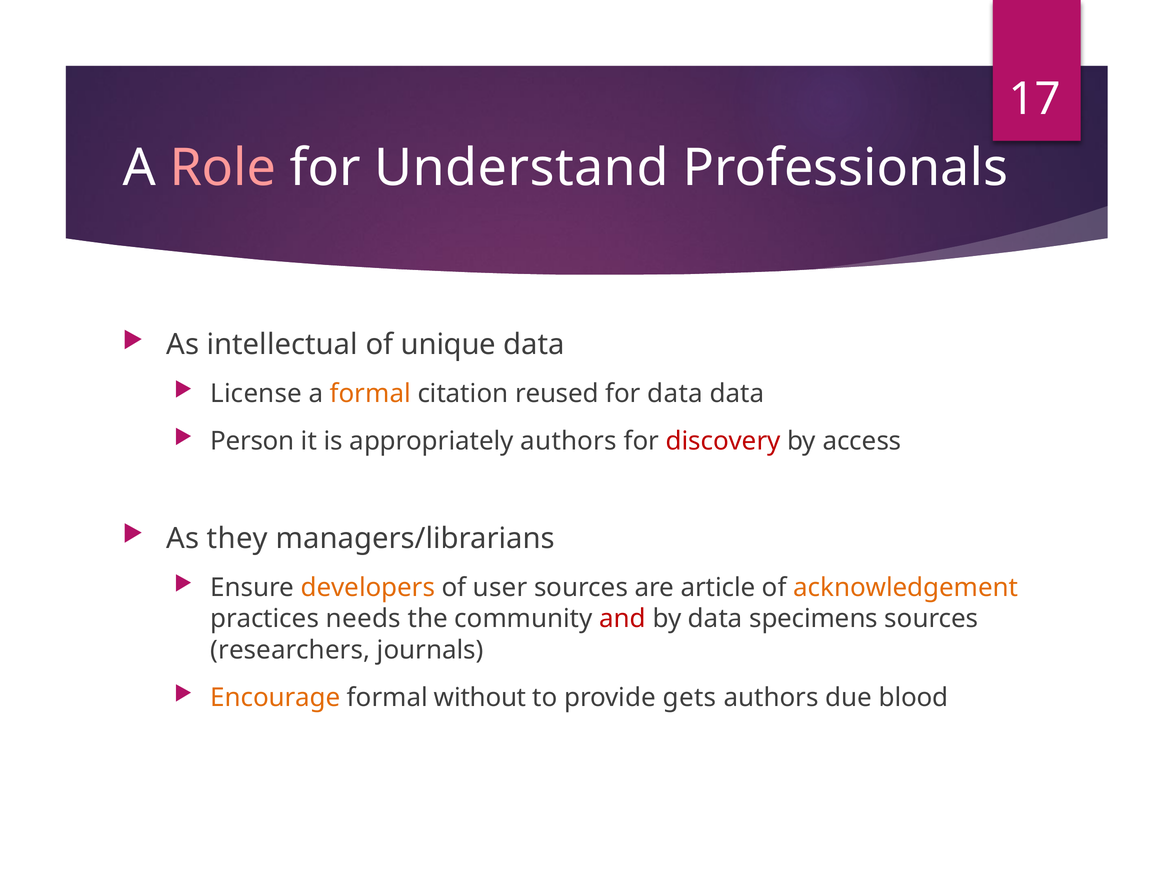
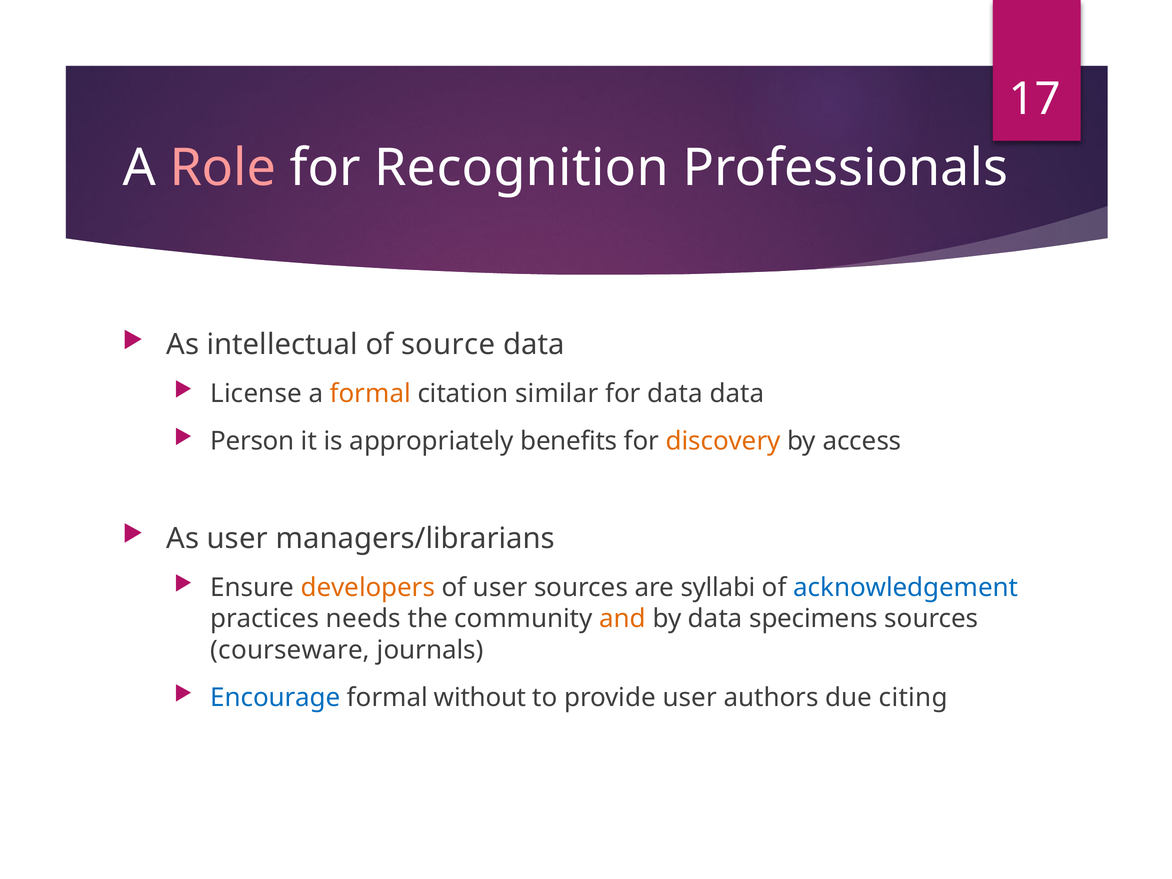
Understand: Understand -> Recognition
unique: unique -> source
reused: reused -> similar
appropriately authors: authors -> benefits
discovery colour: red -> orange
As they: they -> user
article: article -> syllabi
acknowledgement colour: orange -> blue
and colour: red -> orange
researchers: researchers -> courseware
Encourage colour: orange -> blue
provide gets: gets -> user
blood: blood -> citing
